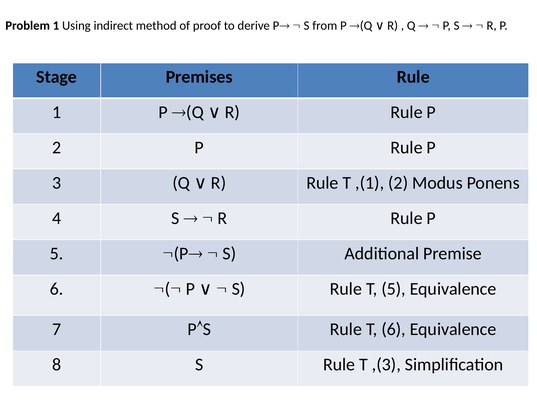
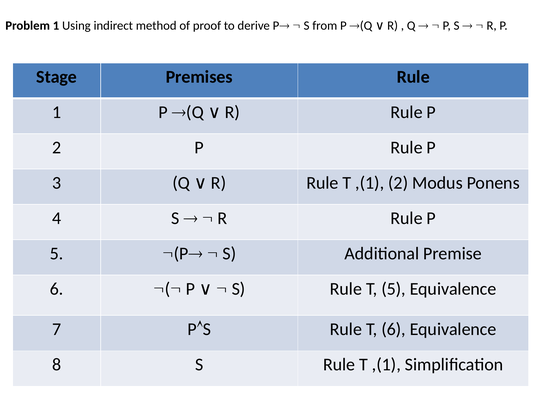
S Rule T ,(3: ,(3 -> ,(1
